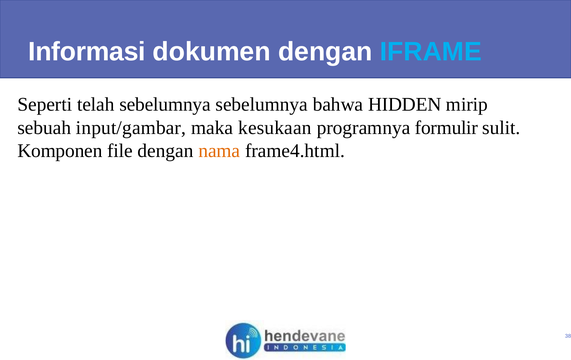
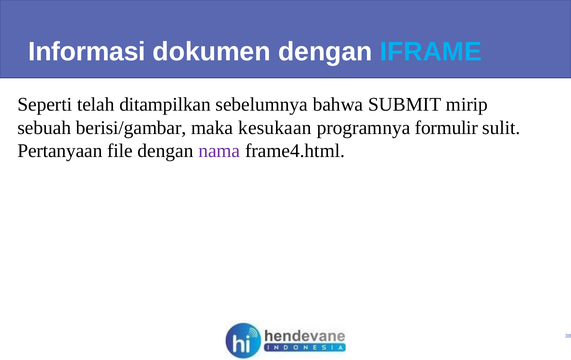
telah sebelumnya: sebelumnya -> ditampilkan
HIDDEN: HIDDEN -> SUBMIT
input/gambar: input/gambar -> berisi/gambar
Komponen: Komponen -> Pertanyaan
nama colour: orange -> purple
